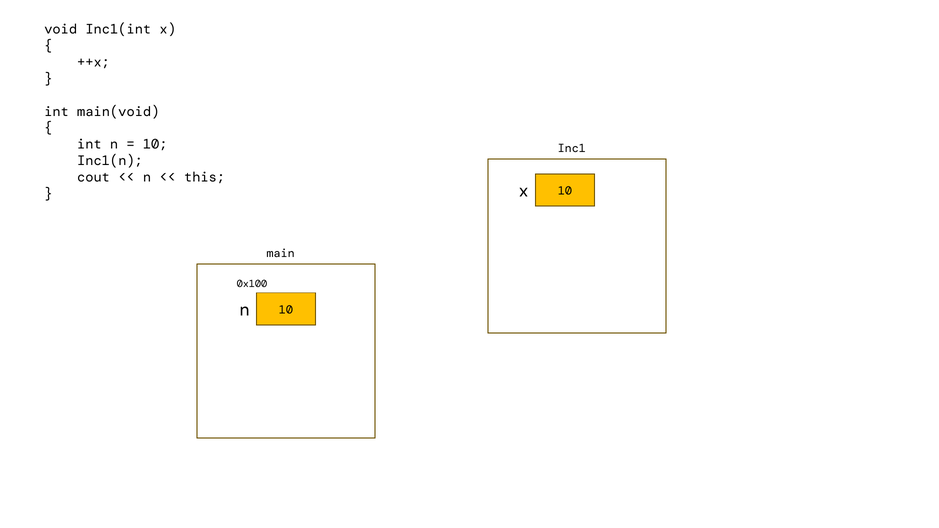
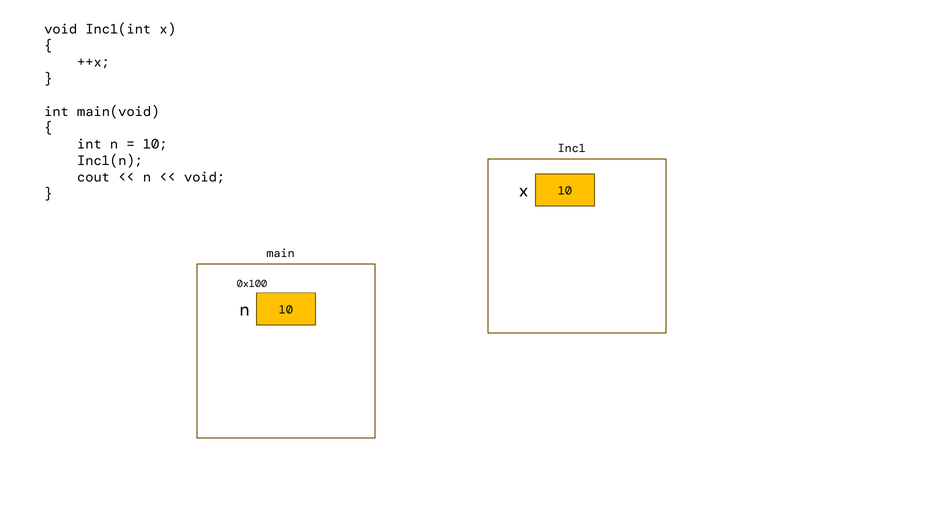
this at (205, 177): this -> void
